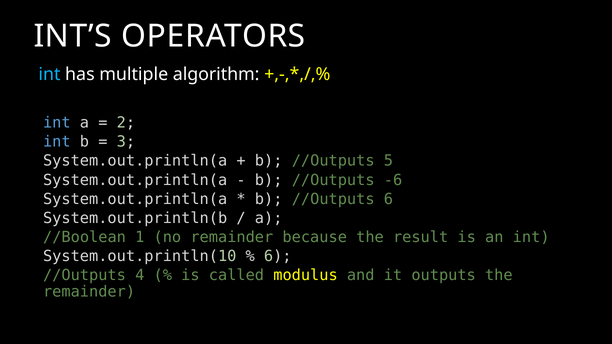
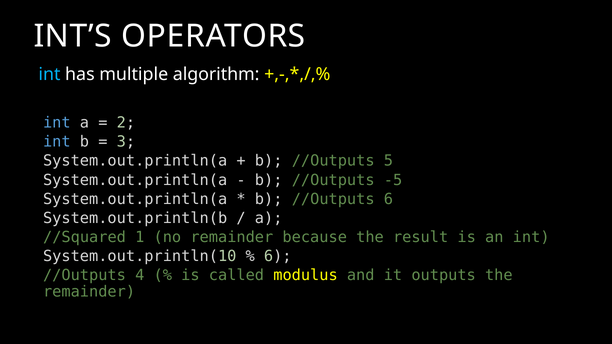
-6: -6 -> -5
//Boolean: //Boolean -> //Squared
